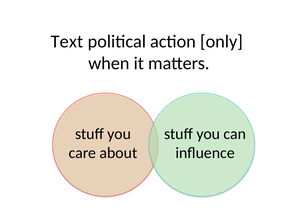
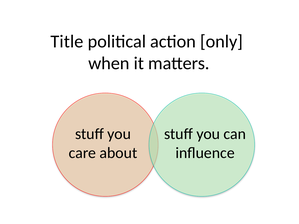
Text: Text -> Title
